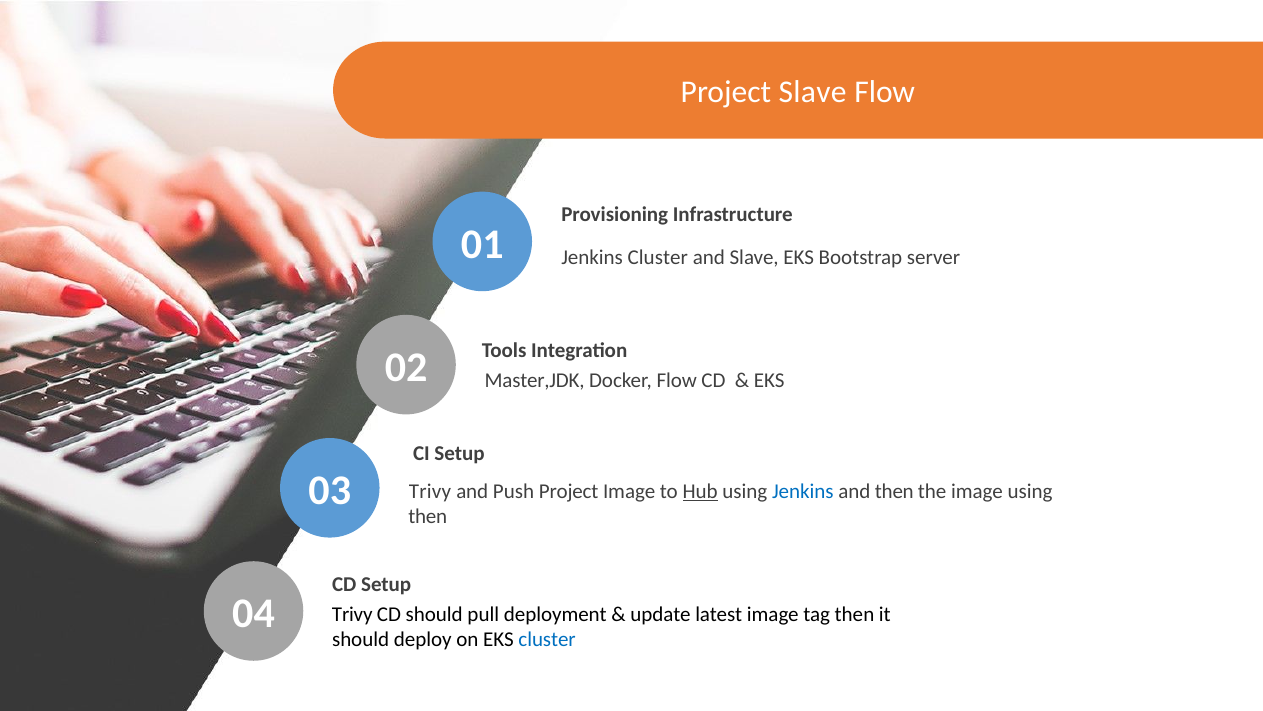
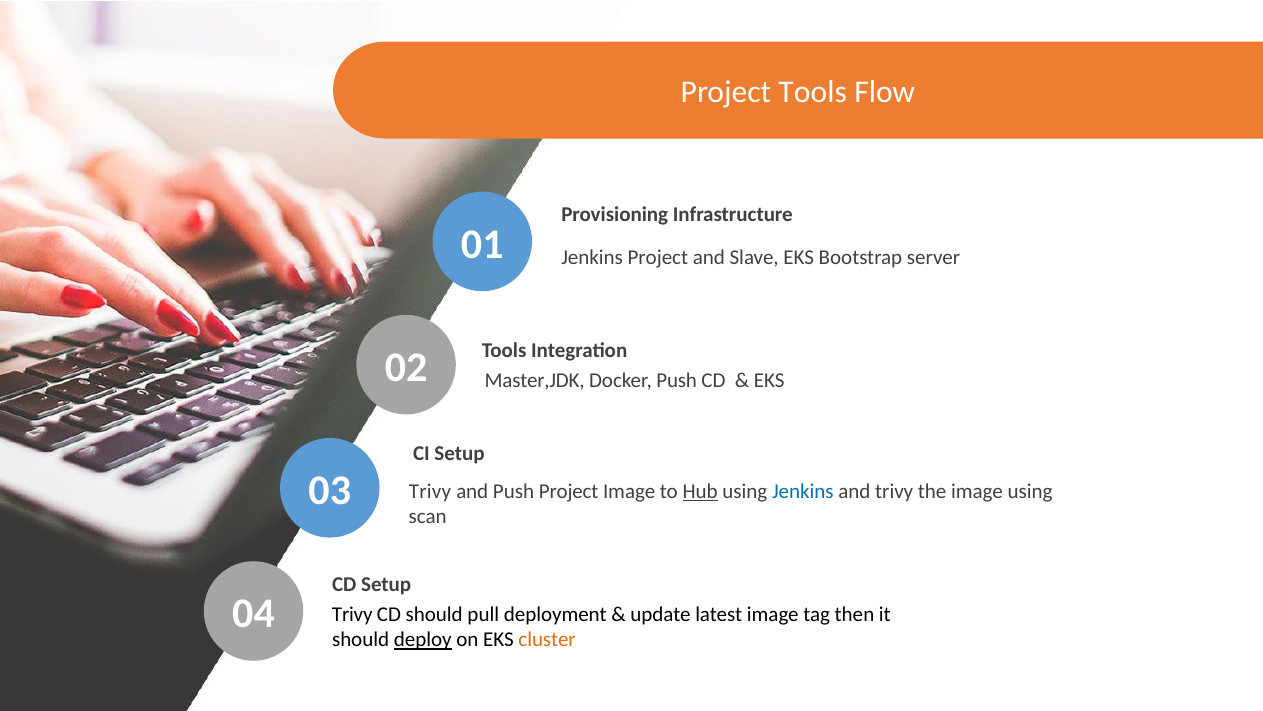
Project Slave: Slave -> Tools
Jenkins Cluster: Cluster -> Project
Docker Flow: Flow -> Push
and then: then -> trivy
then at (428, 516): then -> scan
deploy underline: none -> present
cluster at (547, 640) colour: blue -> orange
